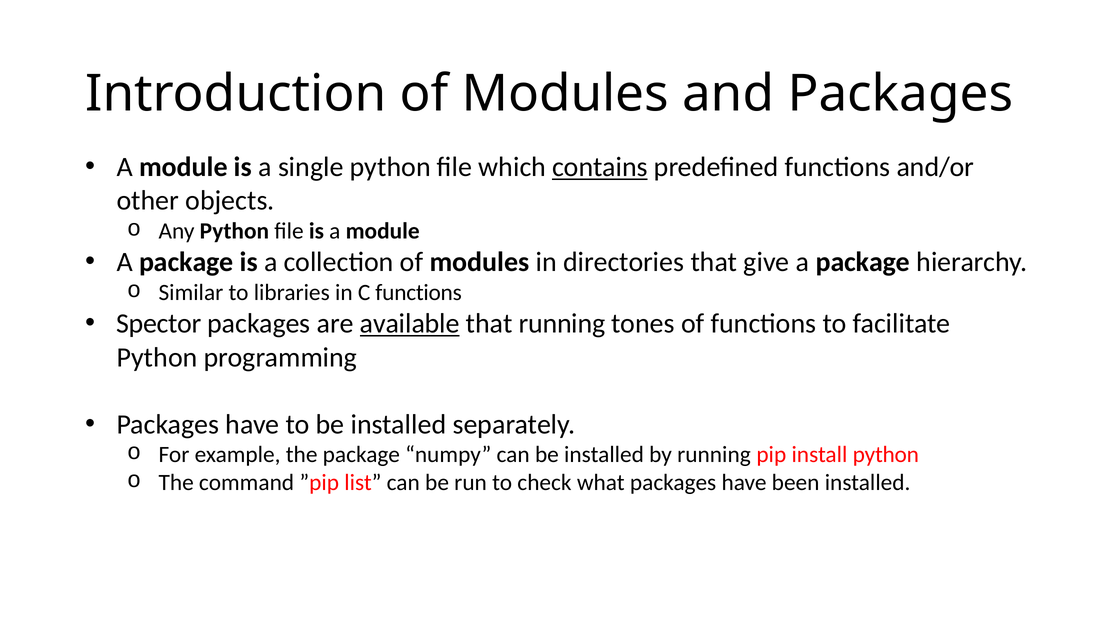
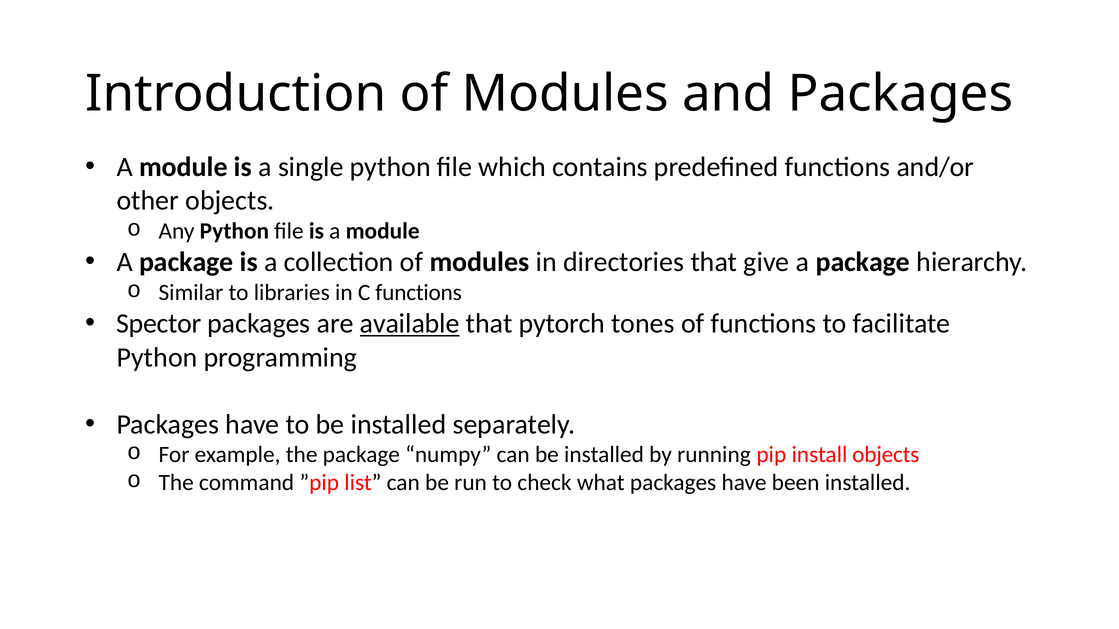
contains underline: present -> none
that running: running -> pytorch
install python: python -> objects
